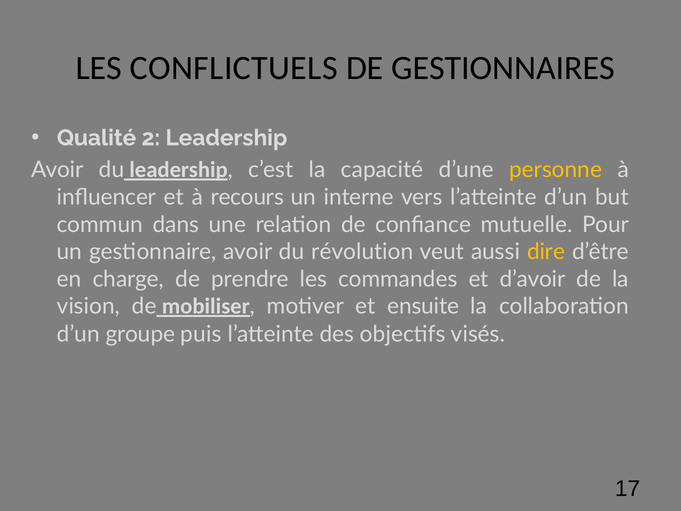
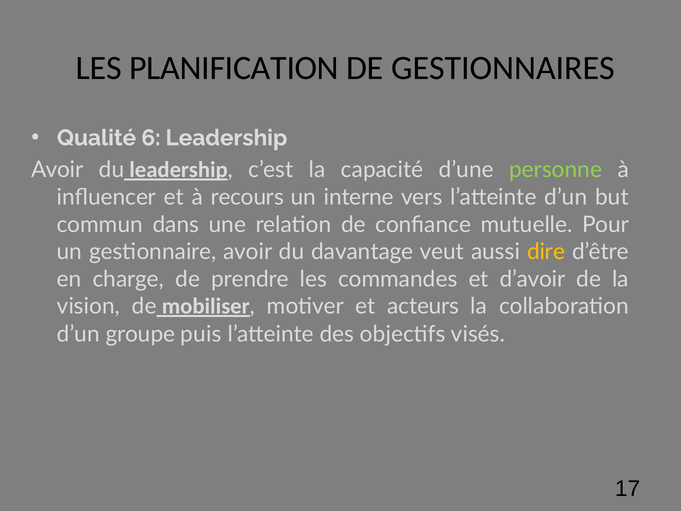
CONFLICTUELS: CONFLICTUELS -> PLANIFICATION
2: 2 -> 6
personne colour: yellow -> light green
révolution: révolution -> davantage
ensuite: ensuite -> acteurs
